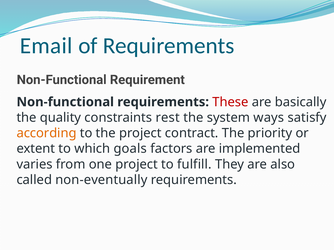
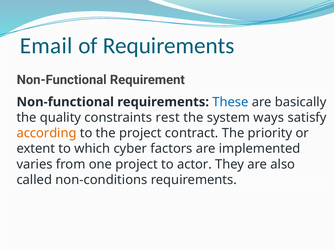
These colour: red -> blue
goals: goals -> cyber
fulfill: fulfill -> actor
non-eventually: non-eventually -> non-conditions
